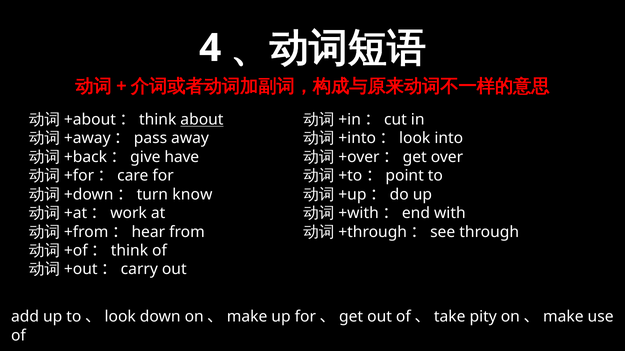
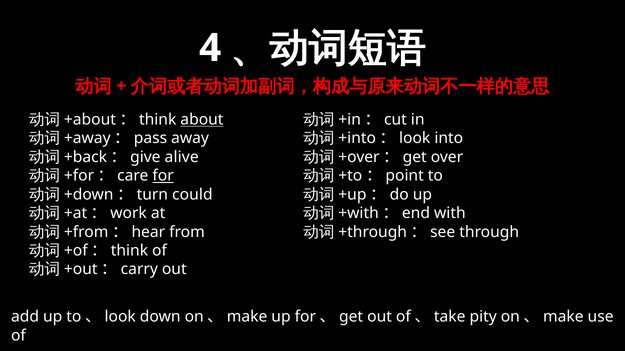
have: have -> alive
for at (163, 176) underline: none -> present
know: know -> could
